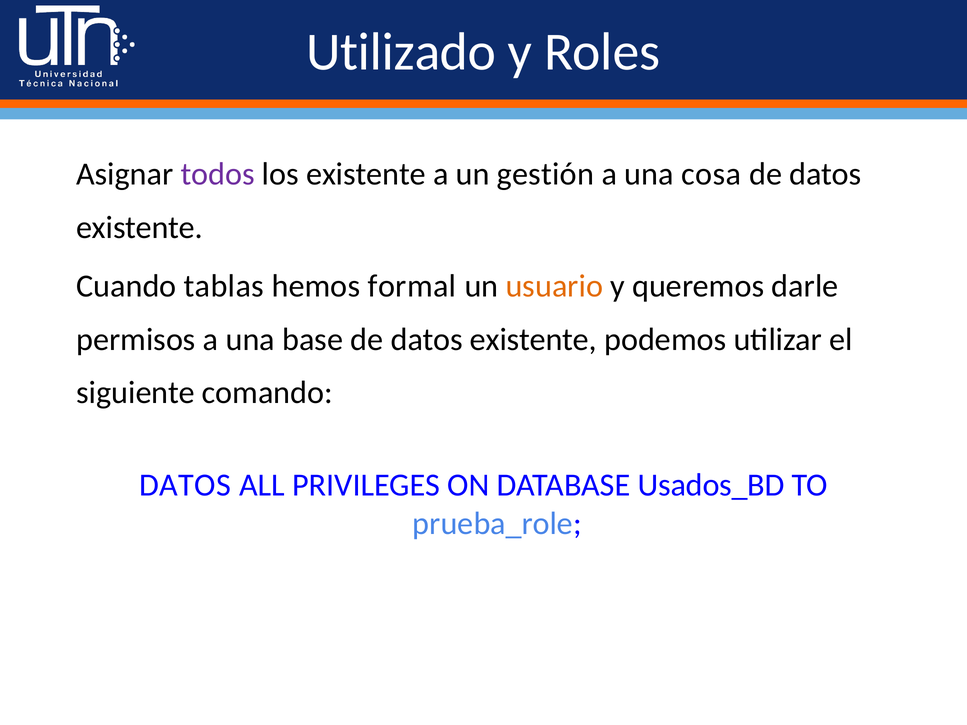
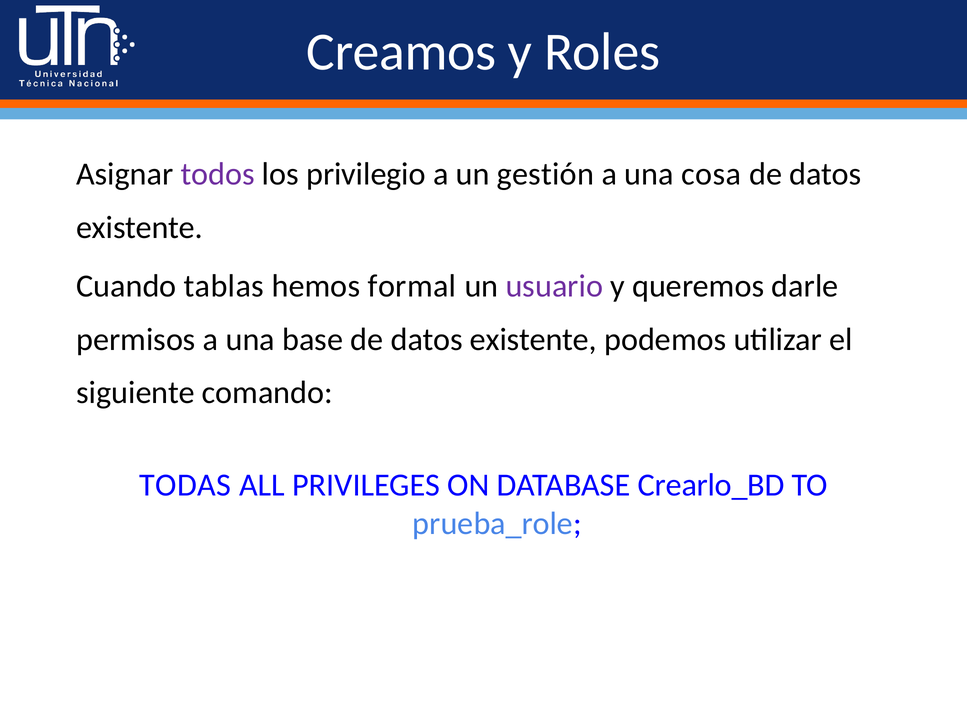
Utilizado: Utilizado -> Creamos
los existente: existente -> privilegio
usuario colour: orange -> purple
DATOS at (185, 485): DATOS -> TODAS
Usados_BD: Usados_BD -> Crearlo_BD
